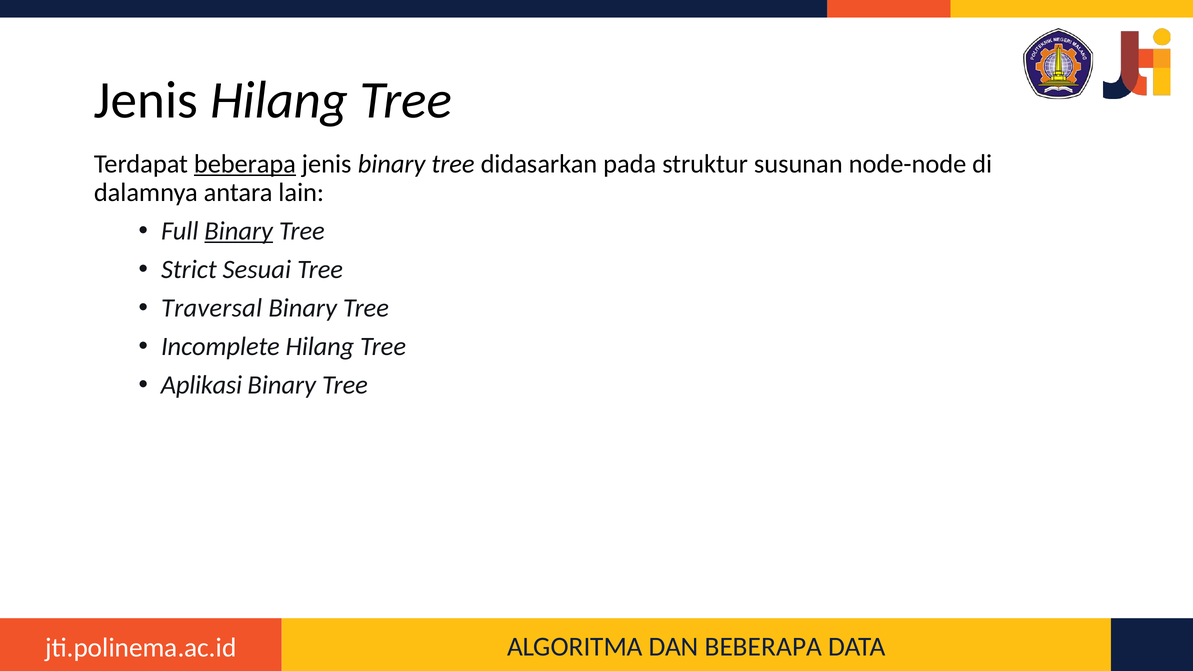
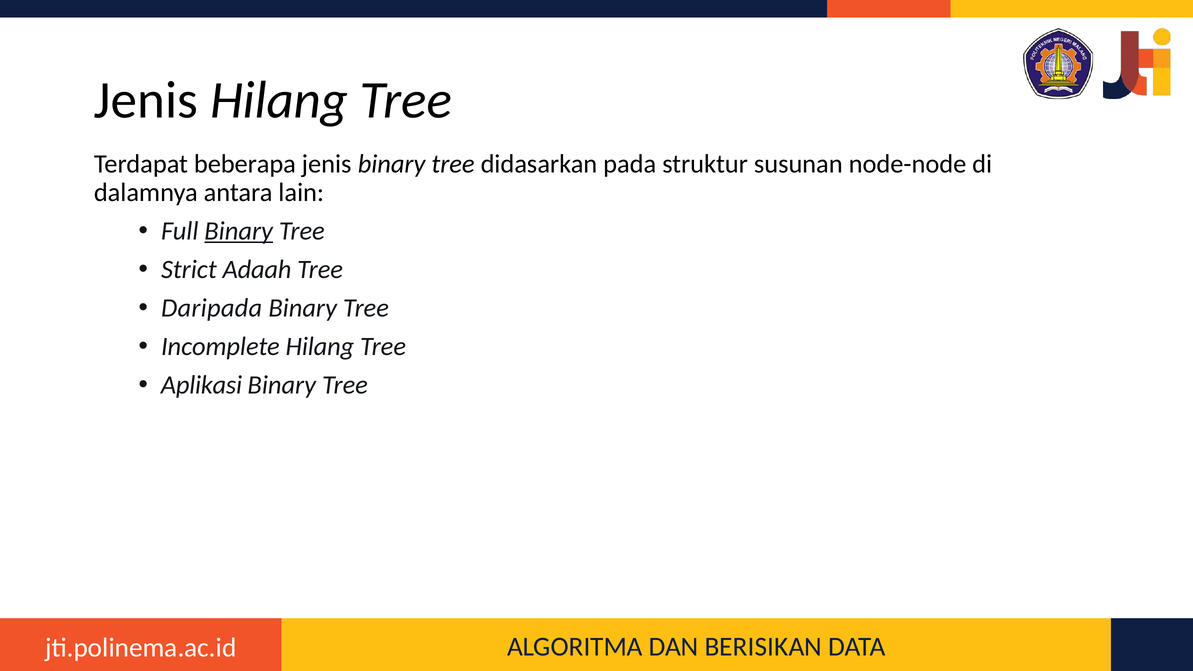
beberapa at (245, 164) underline: present -> none
Sesuai: Sesuai -> Adaah
Traversal: Traversal -> Daripada
BEBERAPA at (763, 647): BEBERAPA -> BERISIKAN
